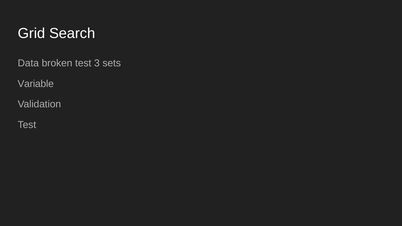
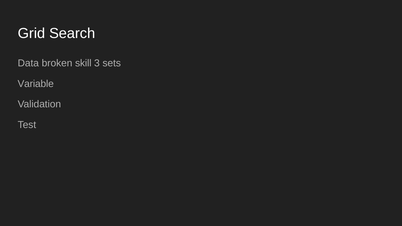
broken test: test -> skill
